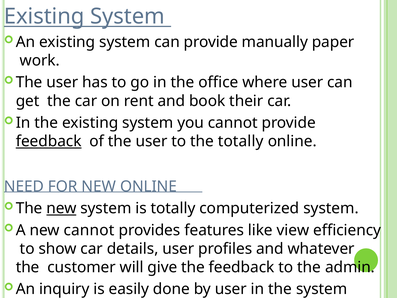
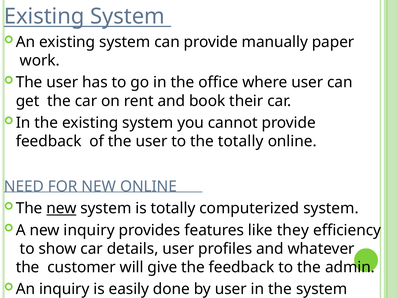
feedback at (49, 141) underline: present -> none
new cannot: cannot -> inquiry
view: view -> they
